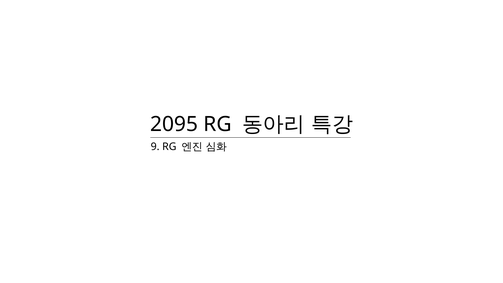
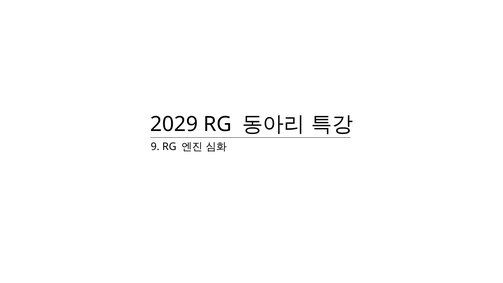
2095: 2095 -> 2029
